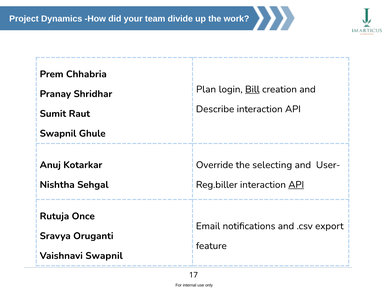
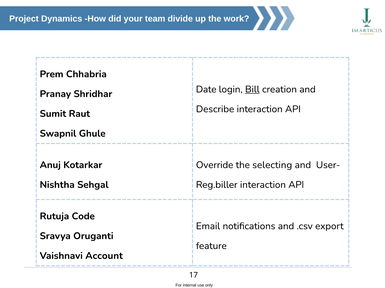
Plan: Plan -> Date
API at (296, 185) underline: present -> none
Once: Once -> Code
Vaishnavi Swapnil: Swapnil -> Account
